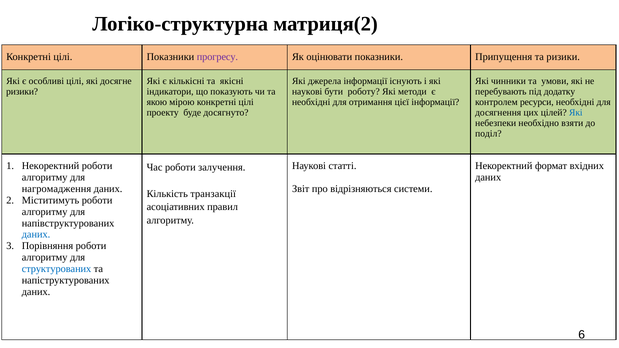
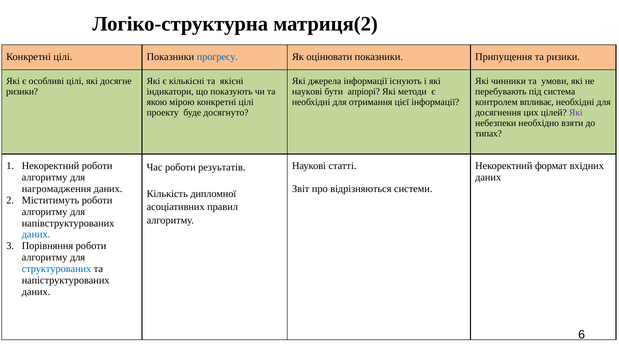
прогресу colour: purple -> blue
роботу: роботу -> апріорі
додатку: додатку -> система
ресурси: ресурси -> впливає
Які at (576, 113) colour: blue -> purple
поділ: поділ -> типах
залучення: залучення -> резуьтатів
транзакції: транзакції -> дипломної
